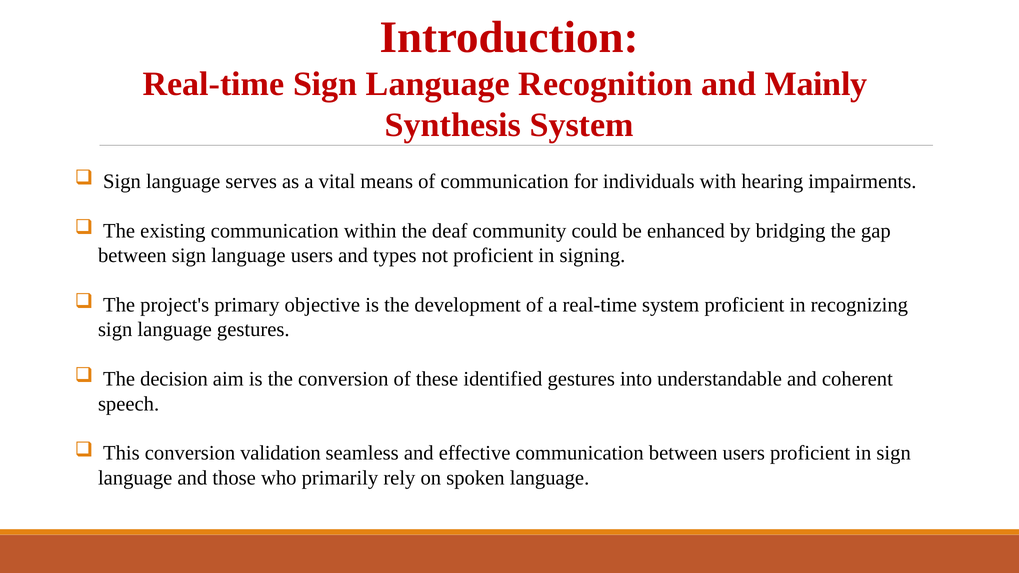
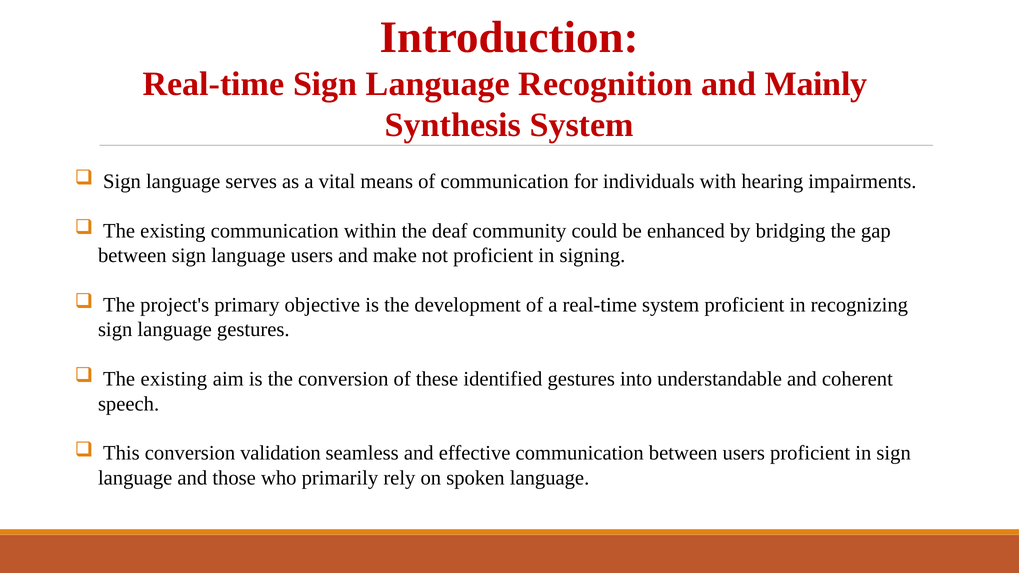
types: types -> make
decision at (174, 379): decision -> existing
